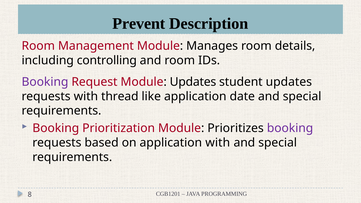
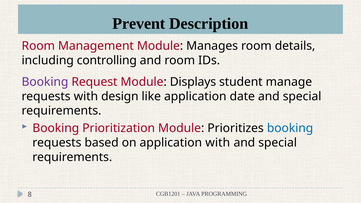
Module Updates: Updates -> Displays
student updates: updates -> manage
thread: thread -> design
booking at (290, 128) colour: purple -> blue
